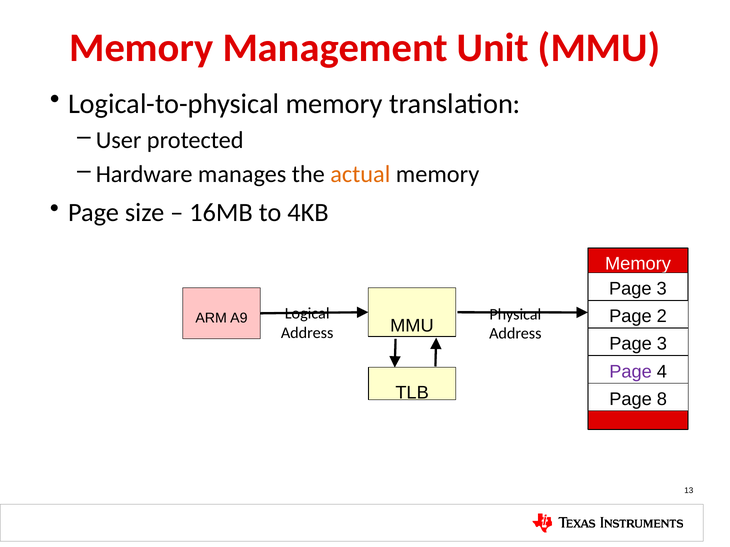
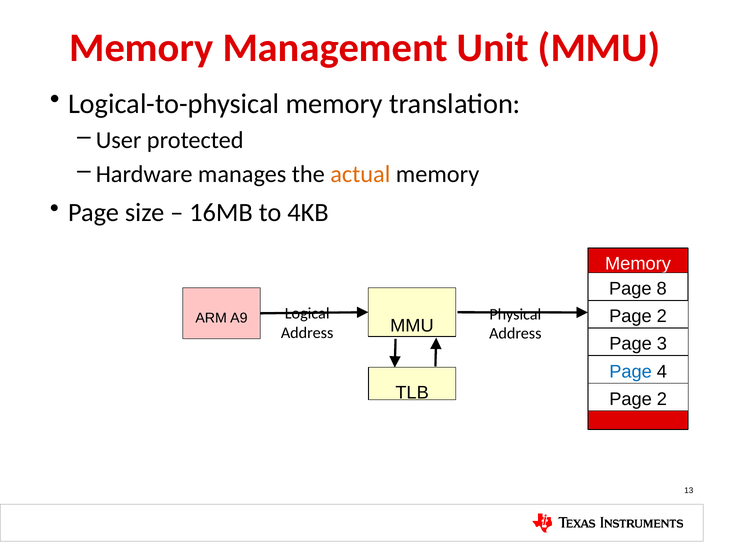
3 at (662, 289): 3 -> 8
Page at (631, 372) colour: purple -> blue
8 at (662, 399): 8 -> 2
